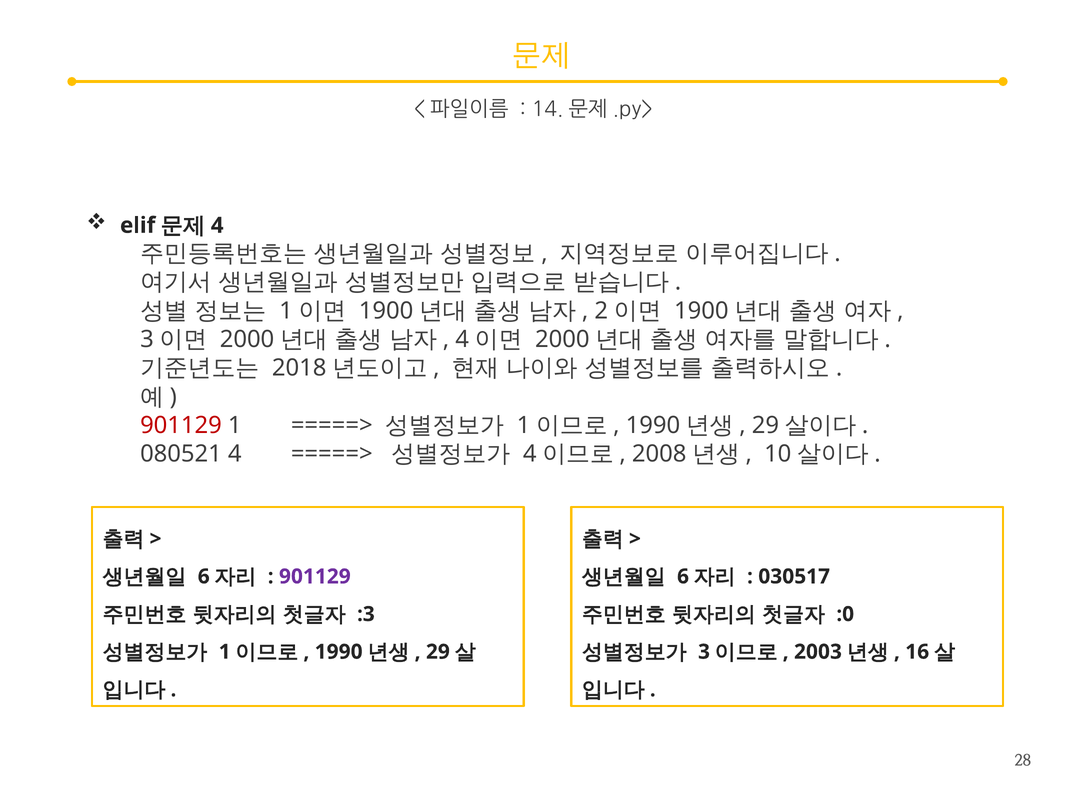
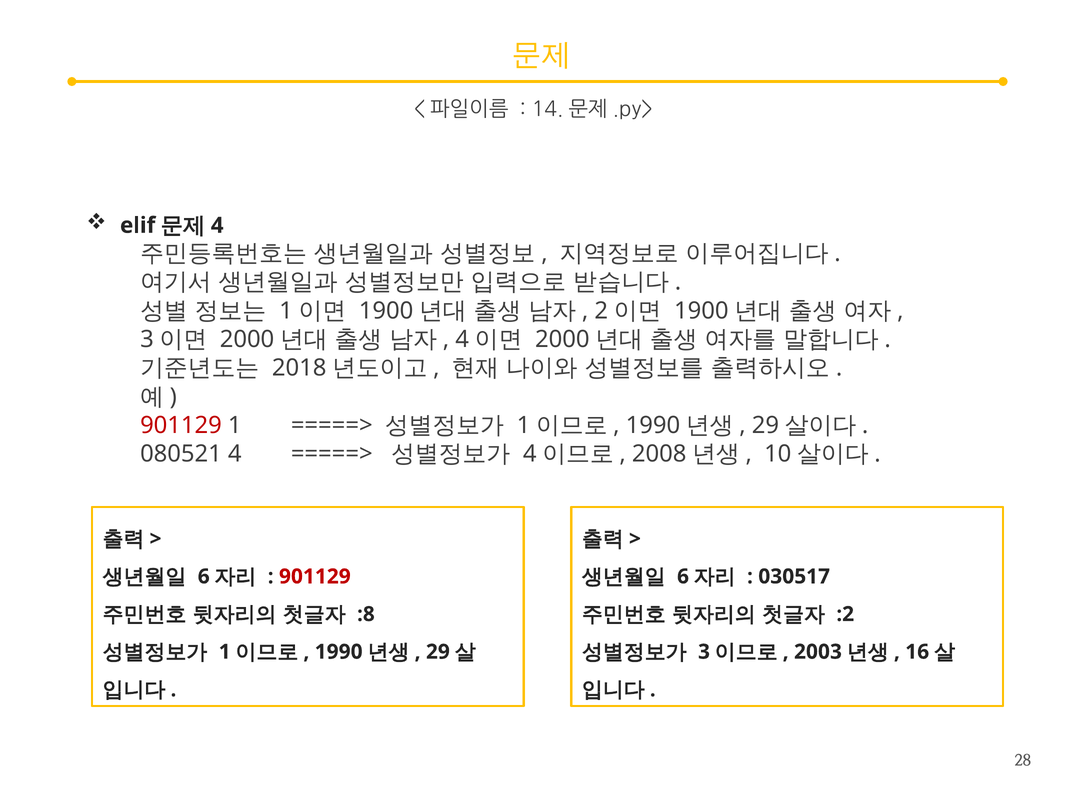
901129 at (315, 576) colour: purple -> red
:3: :3 -> :8
:0: :0 -> :2
